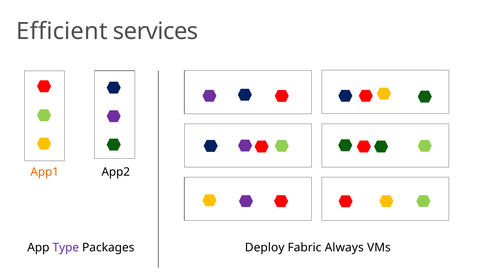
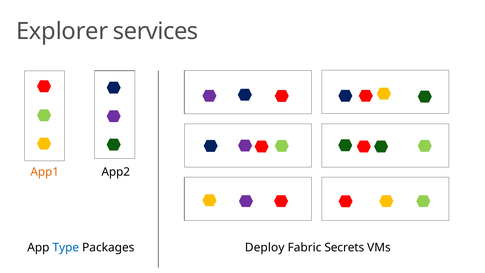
Efficient: Efficient -> Explorer
Type colour: purple -> blue
Always: Always -> Secrets
